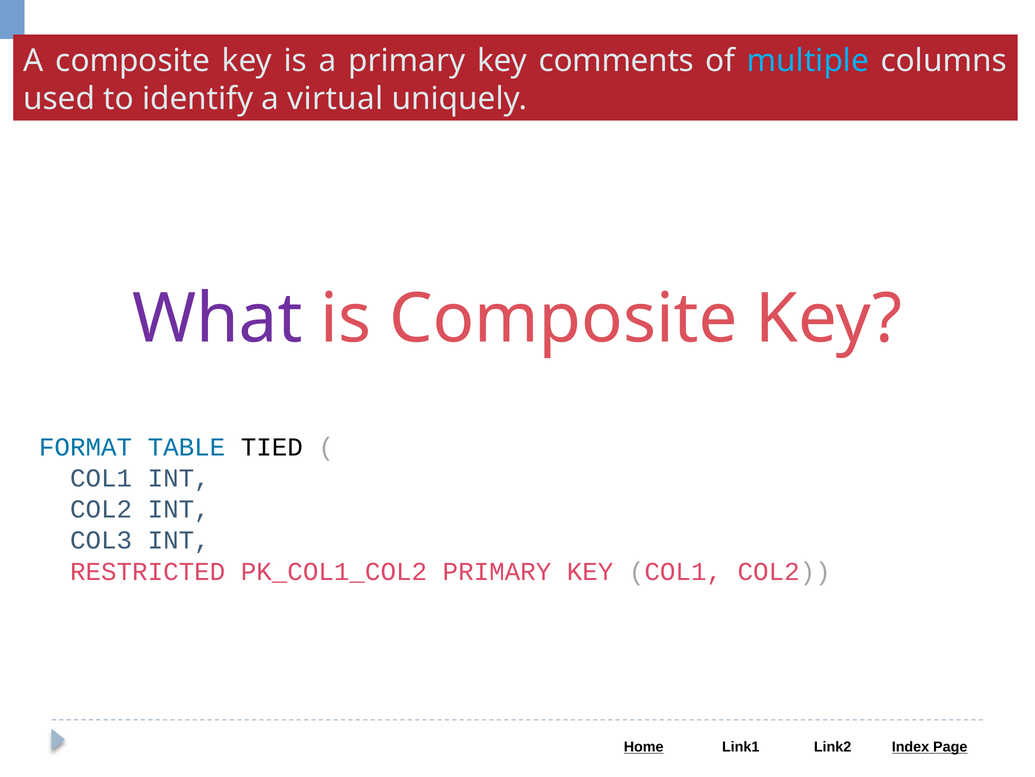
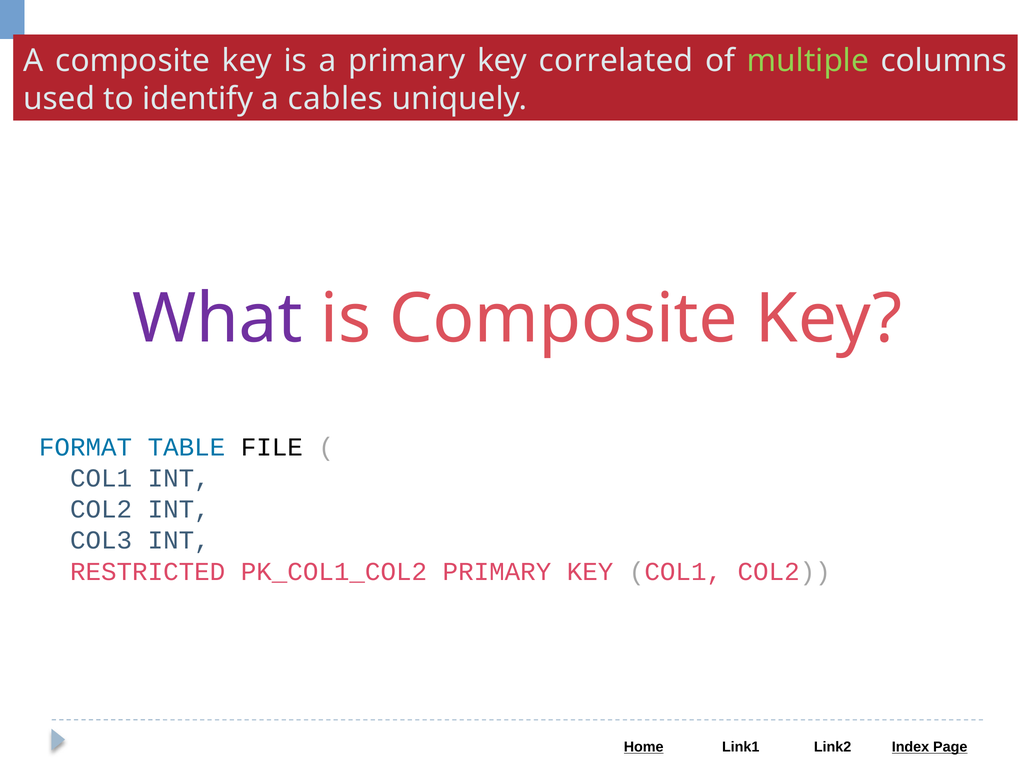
comments: comments -> correlated
multiple colour: light blue -> light green
virtual: virtual -> cables
TIED: TIED -> FILE
